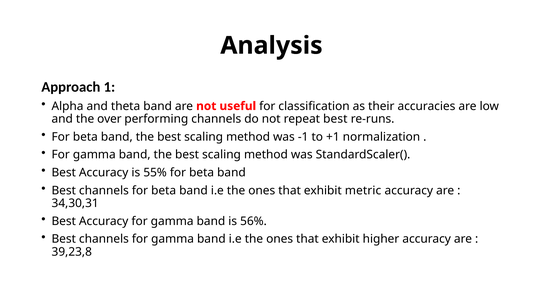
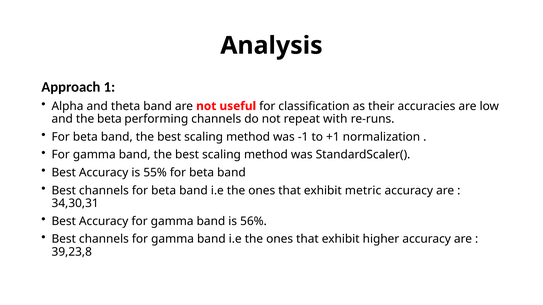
the over: over -> beta
repeat best: best -> with
